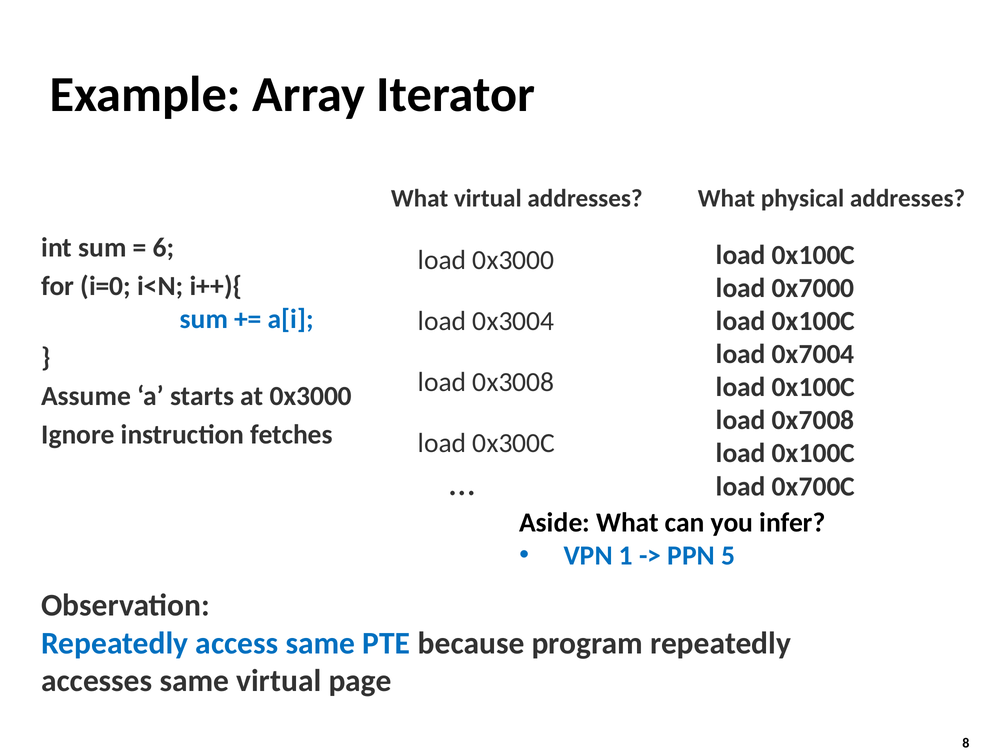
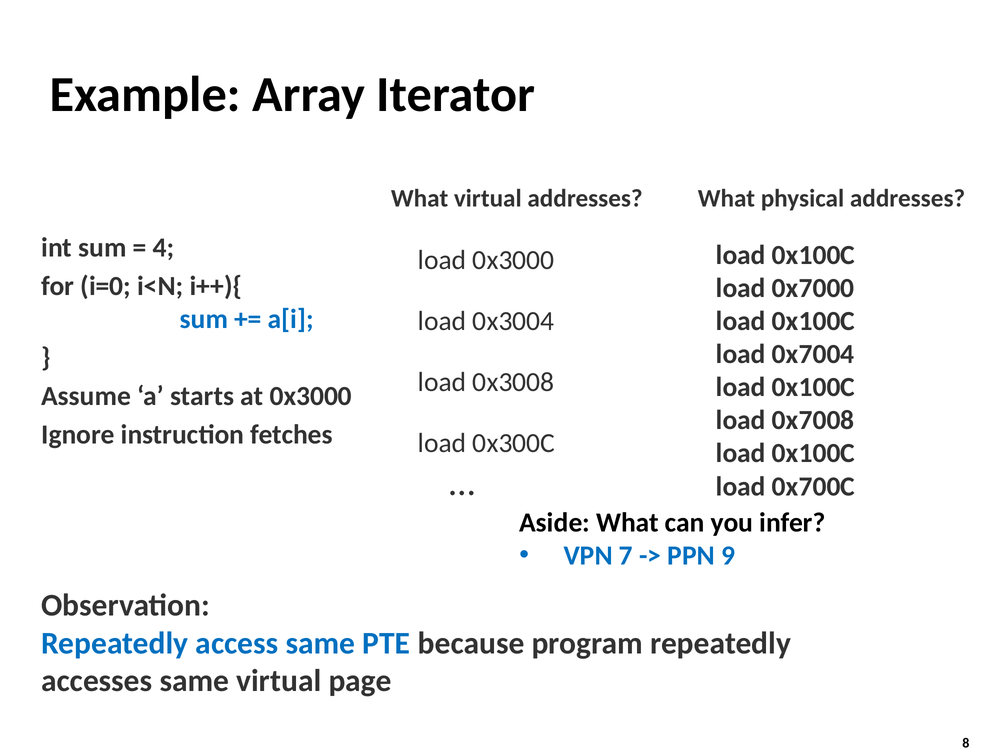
6: 6 -> 4
1: 1 -> 7
5: 5 -> 9
